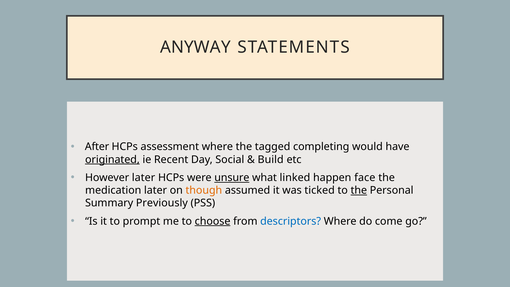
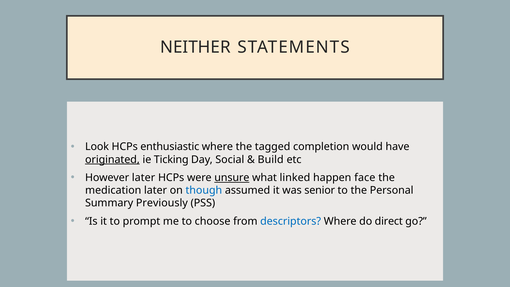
ANYWAY: ANYWAY -> NEITHER
After: After -> Look
assessment: assessment -> enthusiastic
completing: completing -> completion
Recent: Recent -> Ticking
though colour: orange -> blue
ticked: ticked -> senior
the at (359, 190) underline: present -> none
choose underline: present -> none
come: come -> direct
